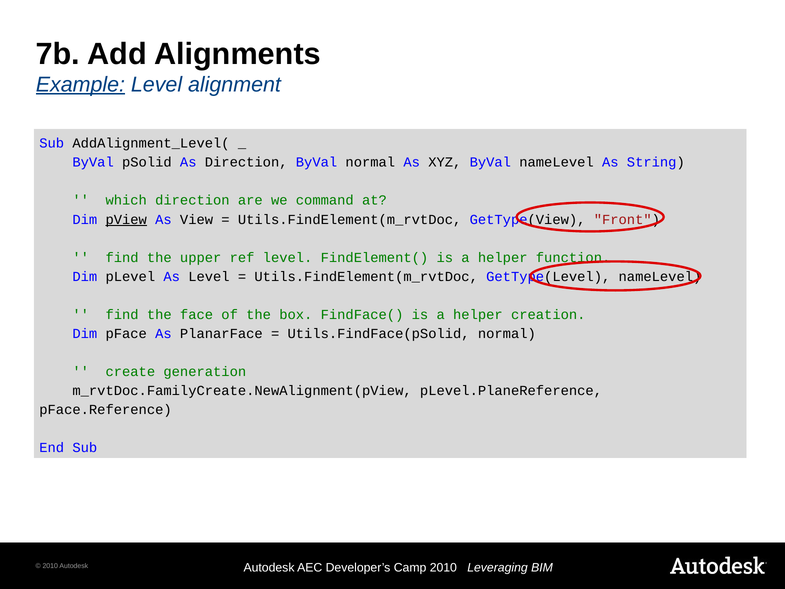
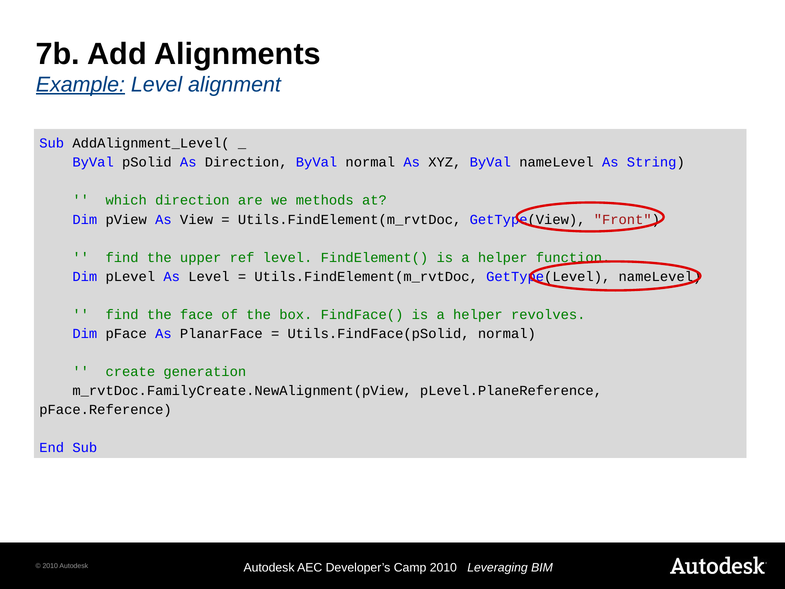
command: command -> methods
pView underline: present -> none
creation: creation -> revolves
